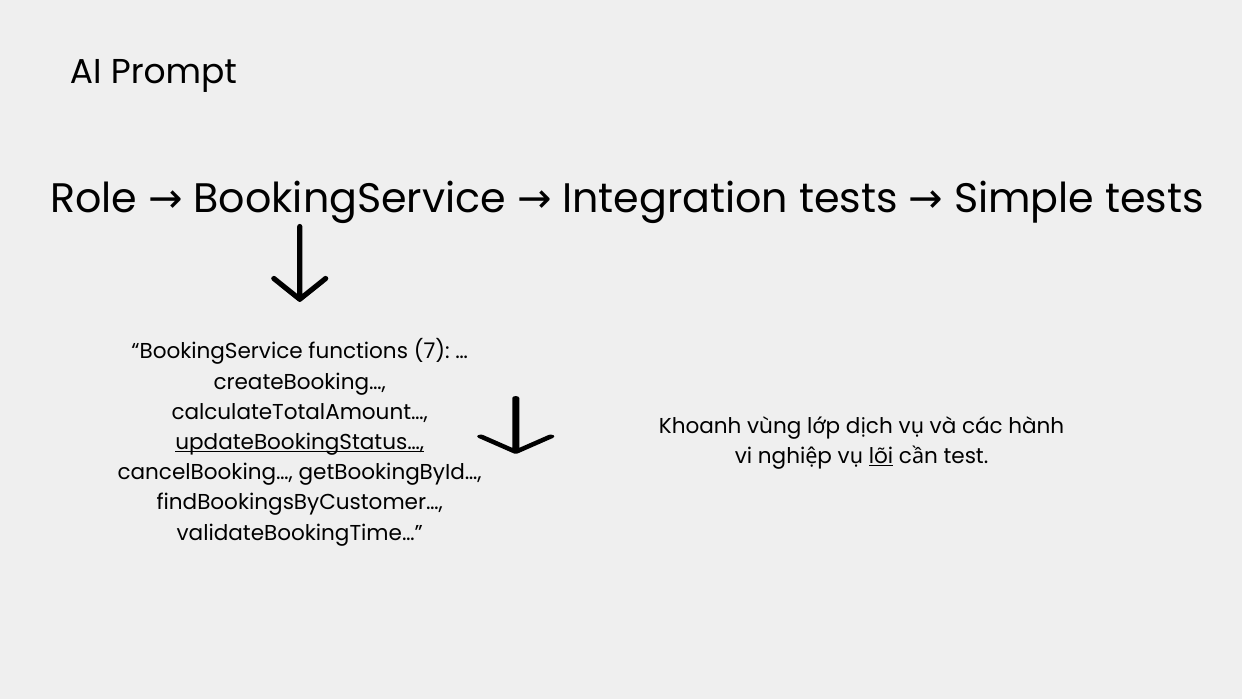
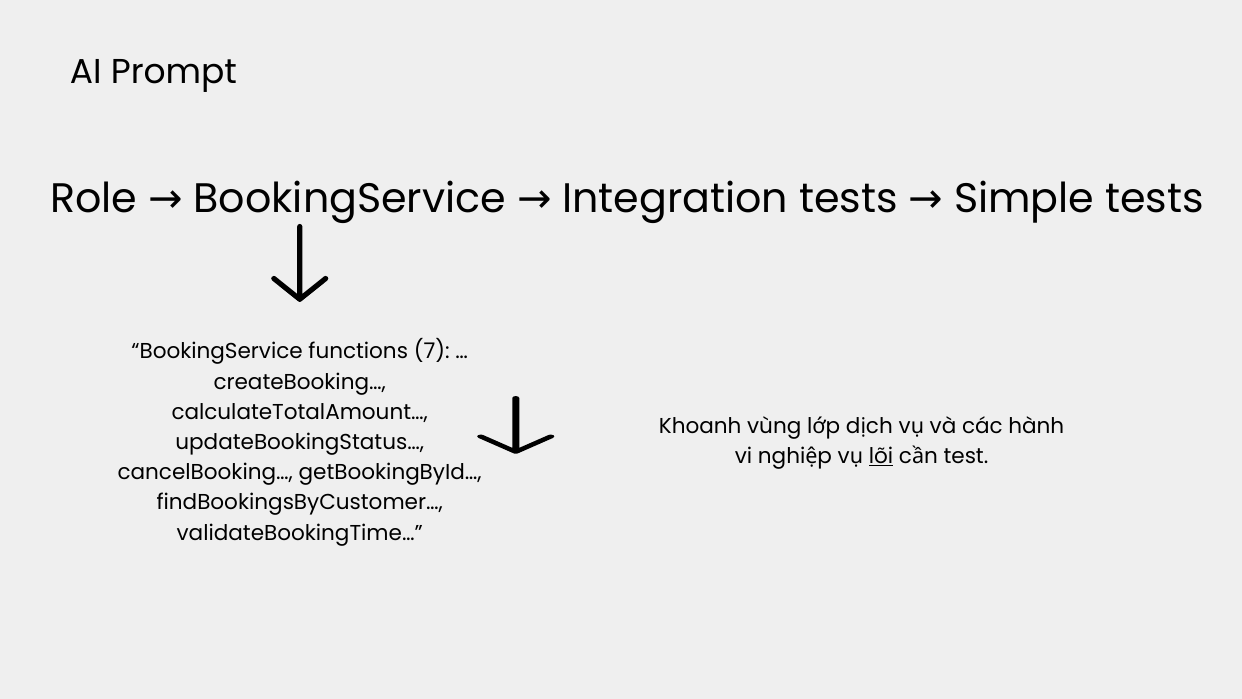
updateBookingStatus… underline: present -> none
